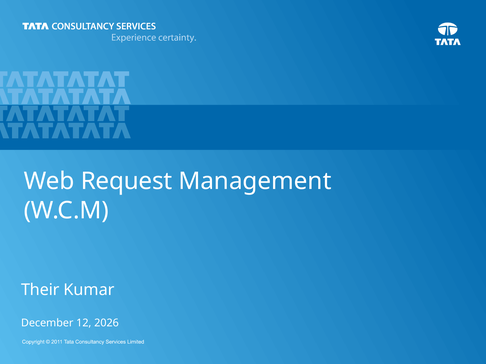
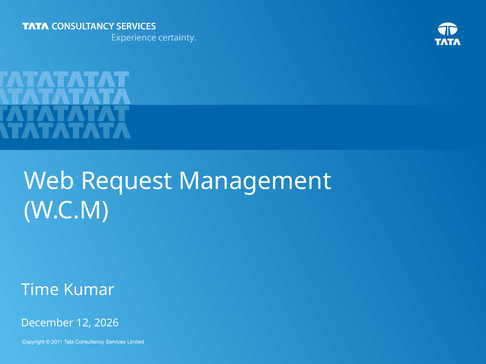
Their: Their -> Time
